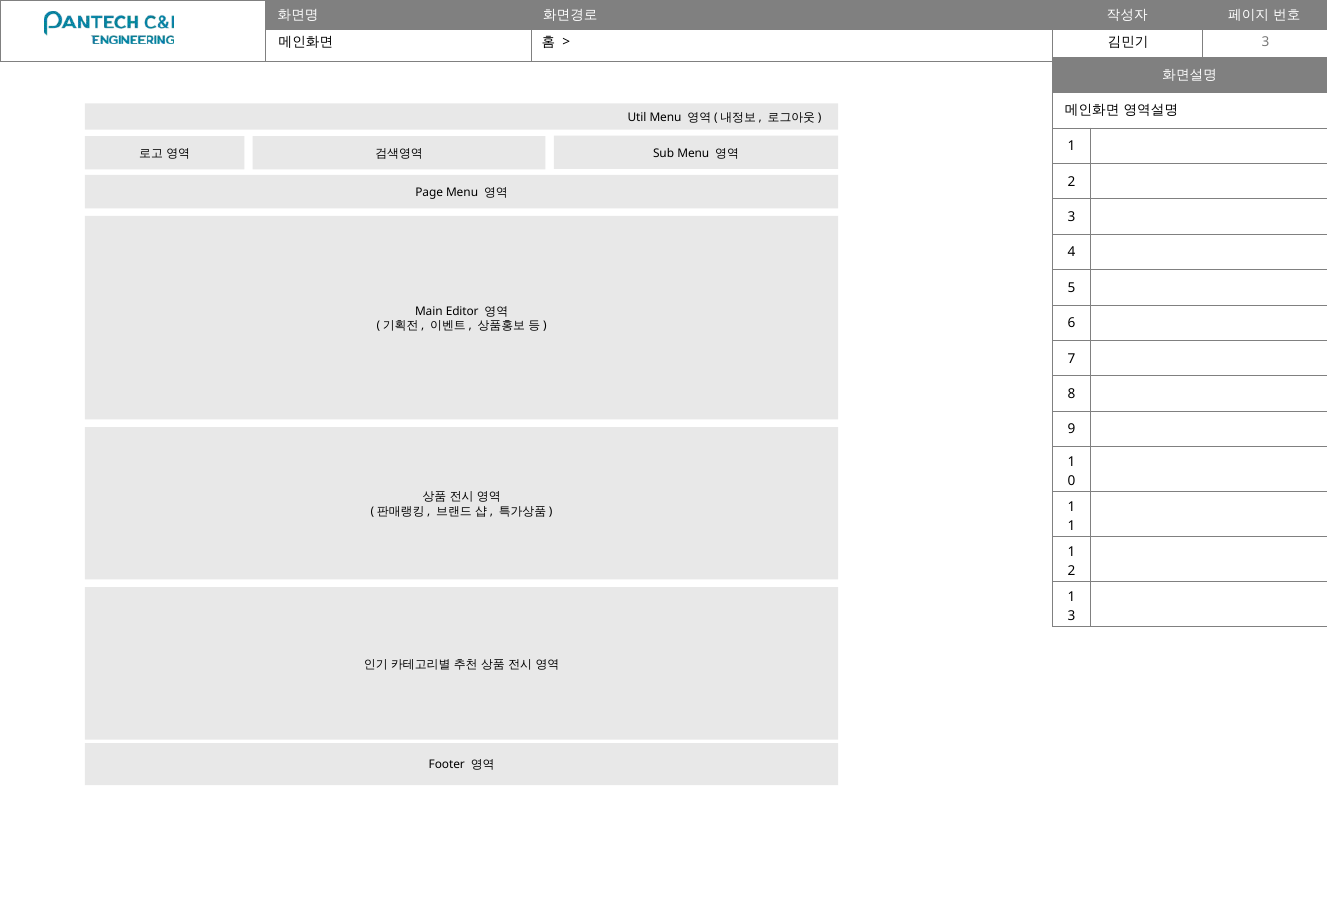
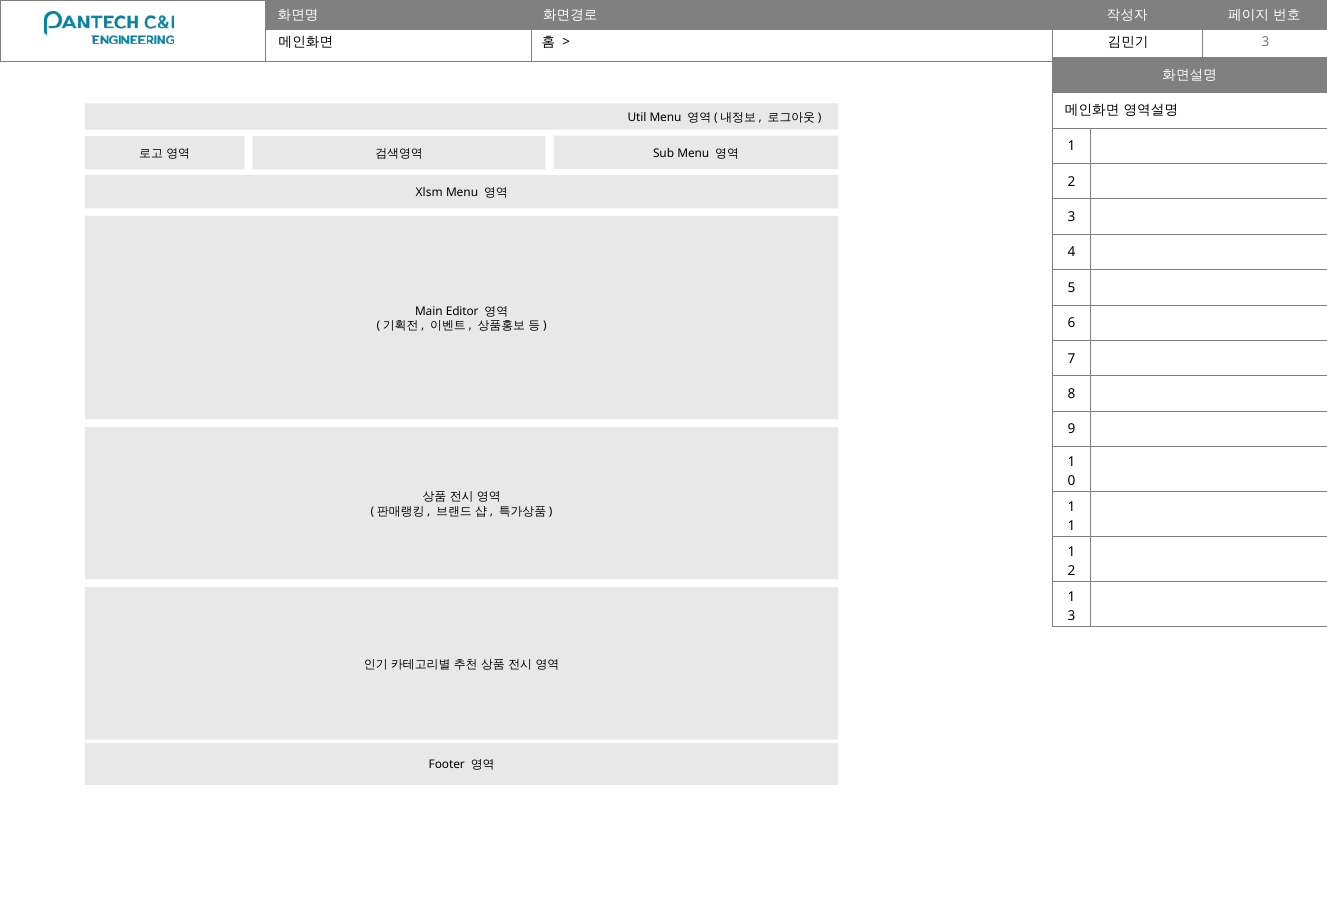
Page: Page -> Xlsm
